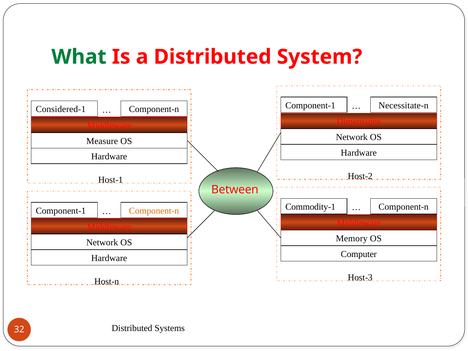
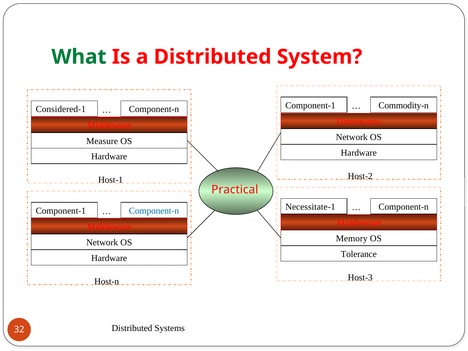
Necessitate-n: Necessitate-n -> Commodity-n
Between: Between -> Practical
Commodity-1: Commodity-1 -> Necessitate-1
Component-n at (154, 211) colour: orange -> blue
Computer: Computer -> Tolerance
